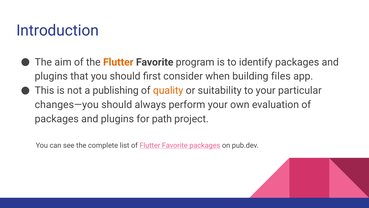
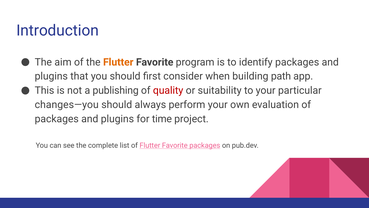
files: files -> path
quality colour: orange -> red
path: path -> time
